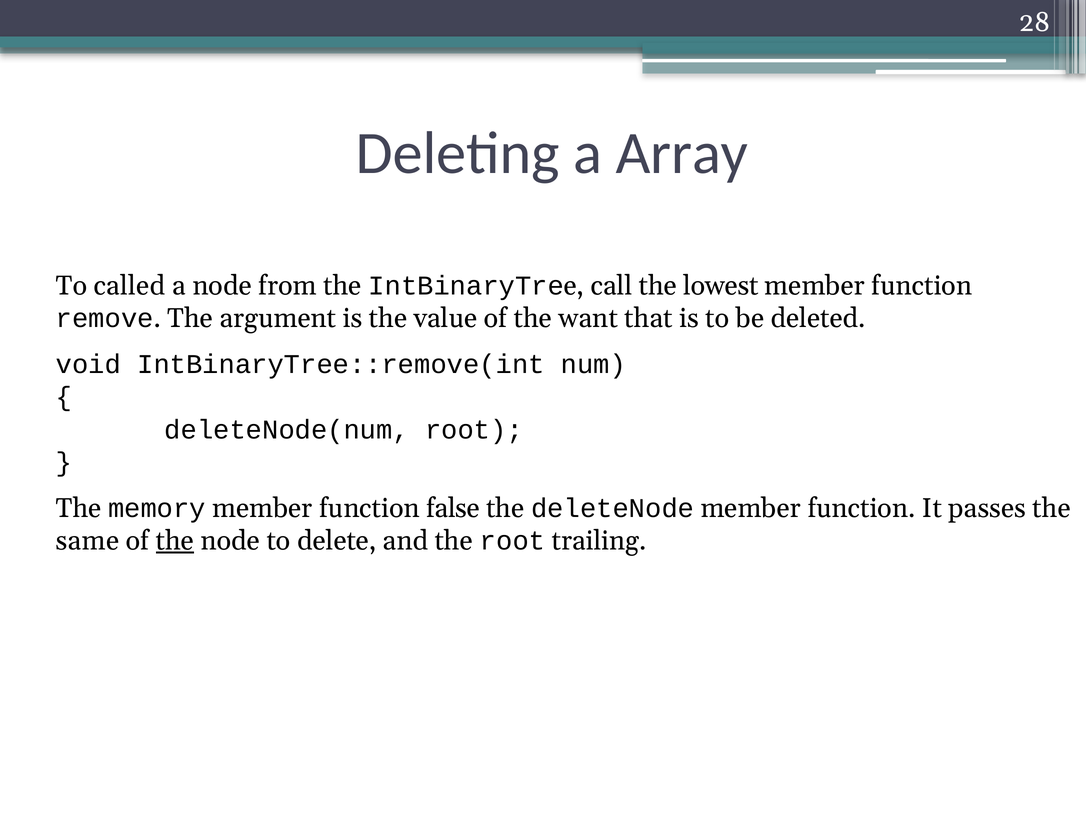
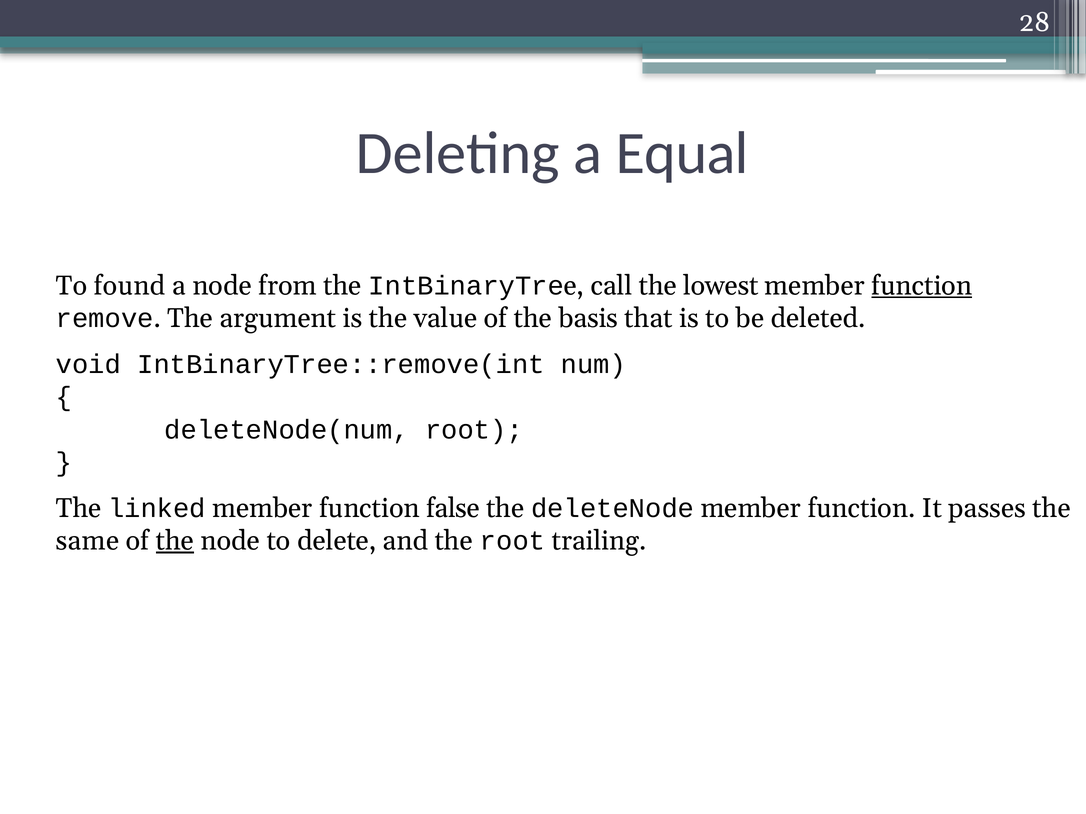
Array: Array -> Equal
called: called -> found
function at (922, 286) underline: none -> present
want: want -> basis
memory: memory -> linked
